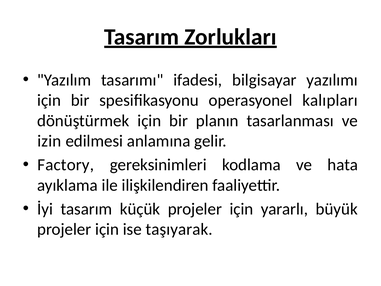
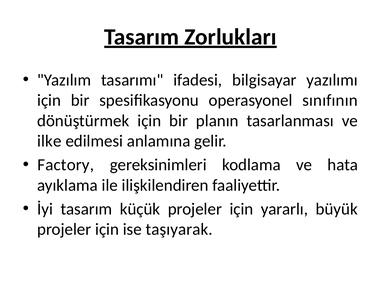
kalıpları: kalıpları -> sınıfının
izin: izin -> ilke
